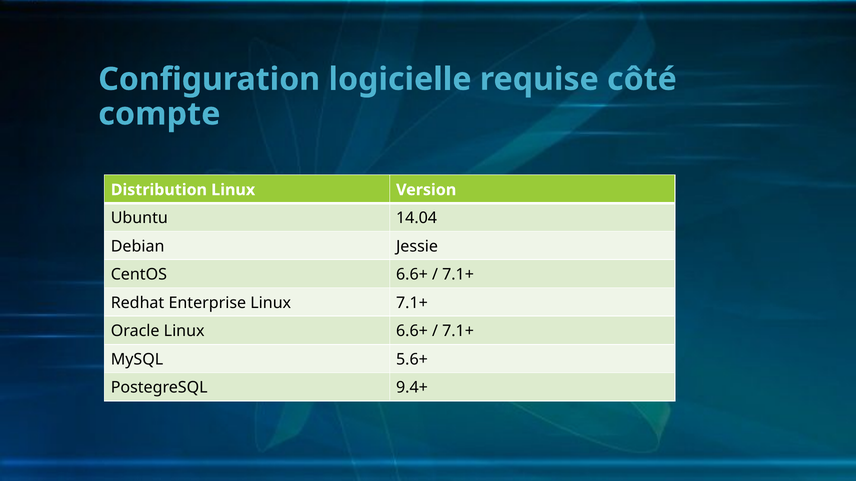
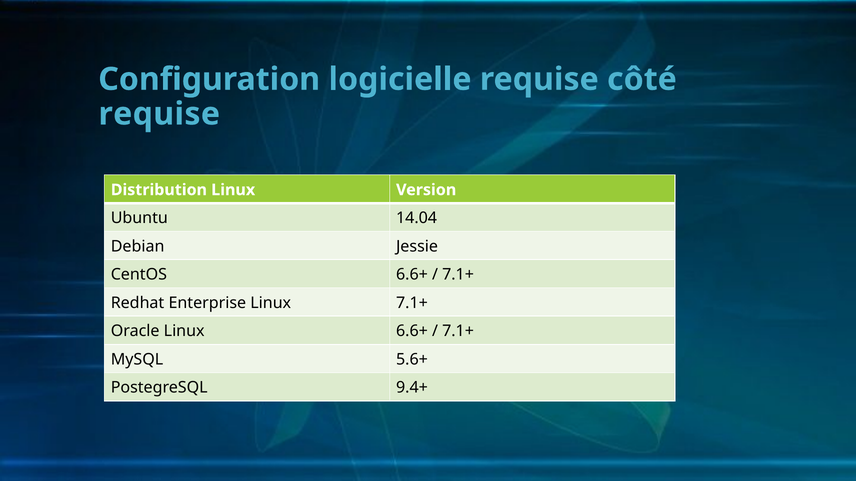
compte at (159, 114): compte -> requise
